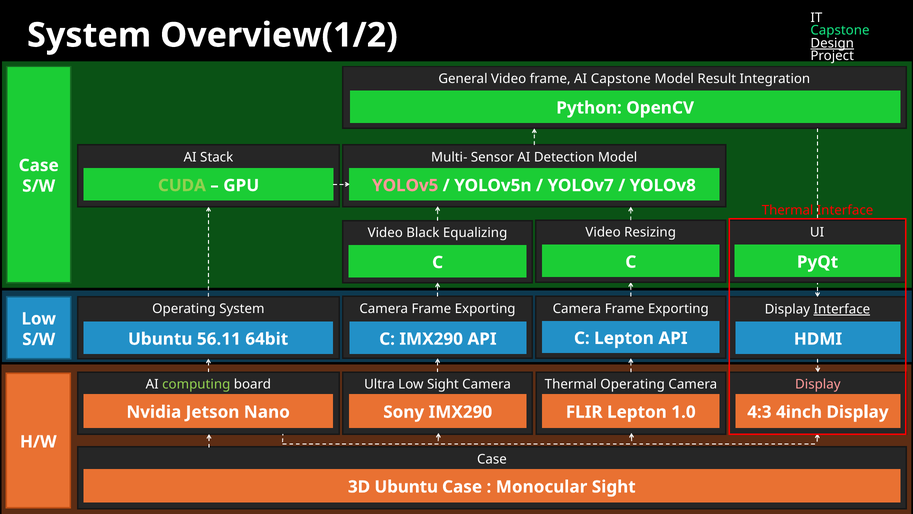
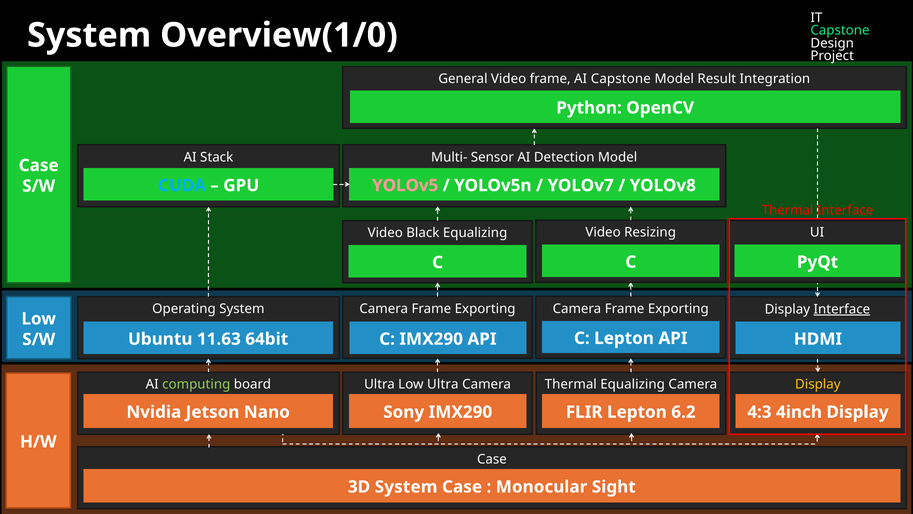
Overview(1/2: Overview(1/2 -> Overview(1/0
Design underline: present -> none
CUDA colour: light green -> light blue
56.11: 56.11 -> 11.63
Low Sight: Sight -> Ultra
Thermal Operating: Operating -> Equalizing
Display at (818, 384) colour: pink -> yellow
1.0: 1.0 -> 6.2
3D Ubuntu: Ubuntu -> System
